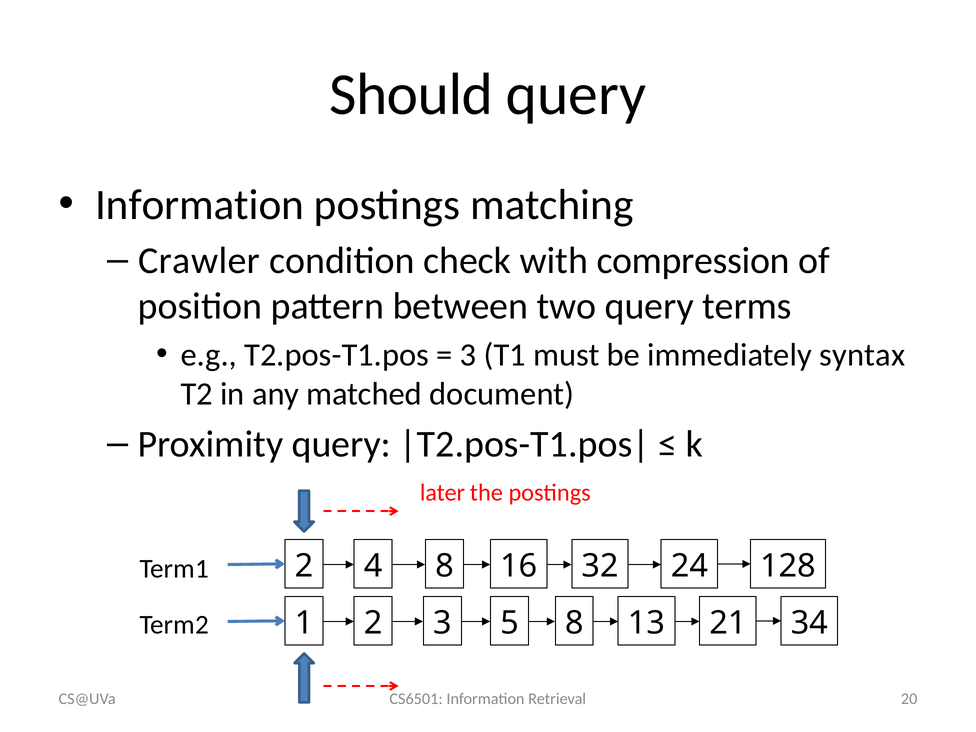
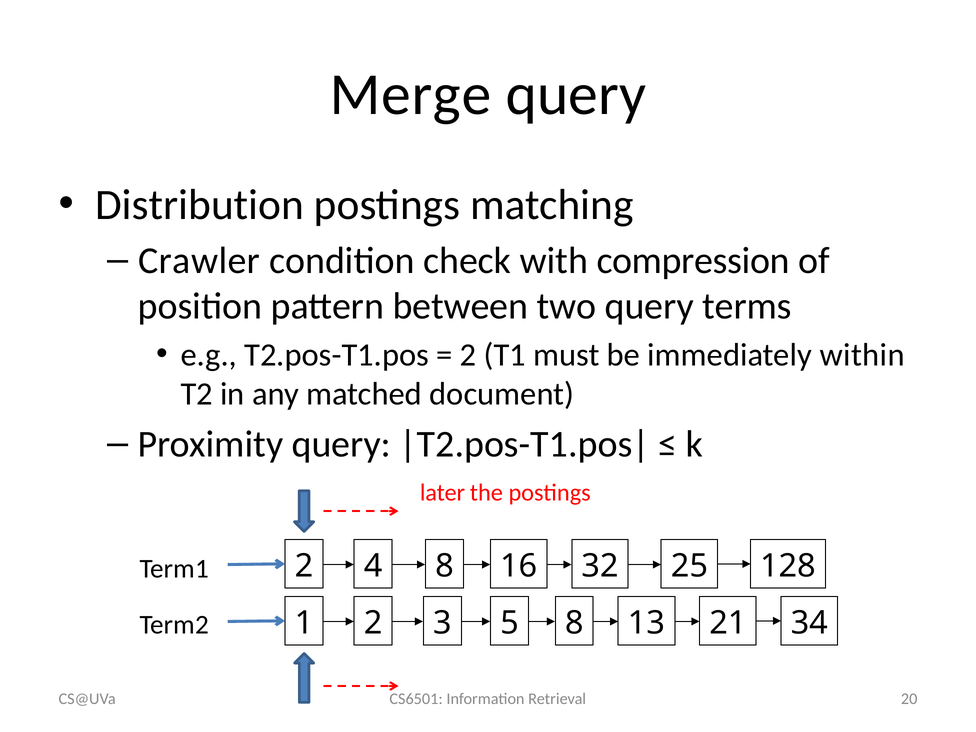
Should: Should -> Merge
Information at (200, 205): Information -> Distribution
3 at (468, 355): 3 -> 2
syntax: syntax -> within
24: 24 -> 25
